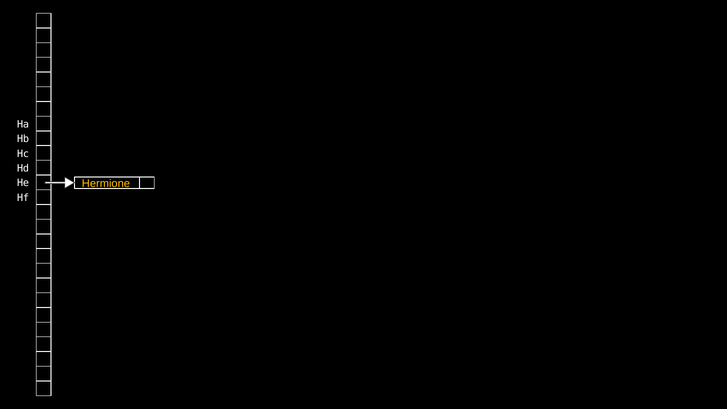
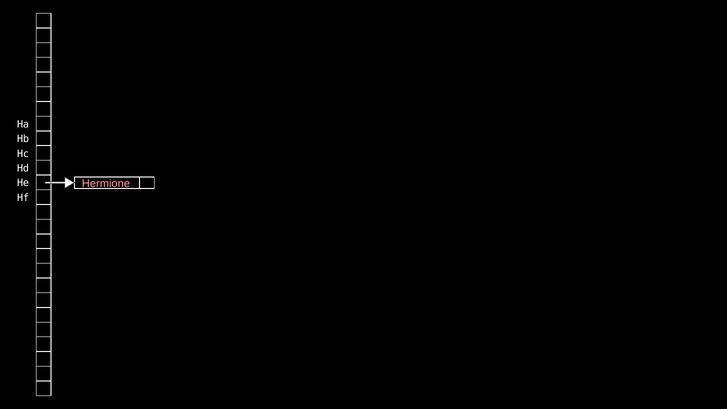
Hermione colour: yellow -> pink
